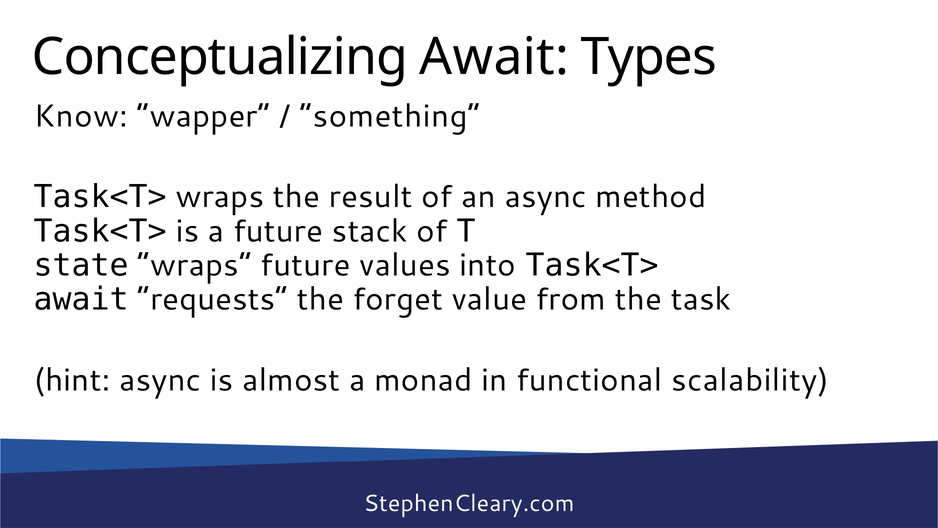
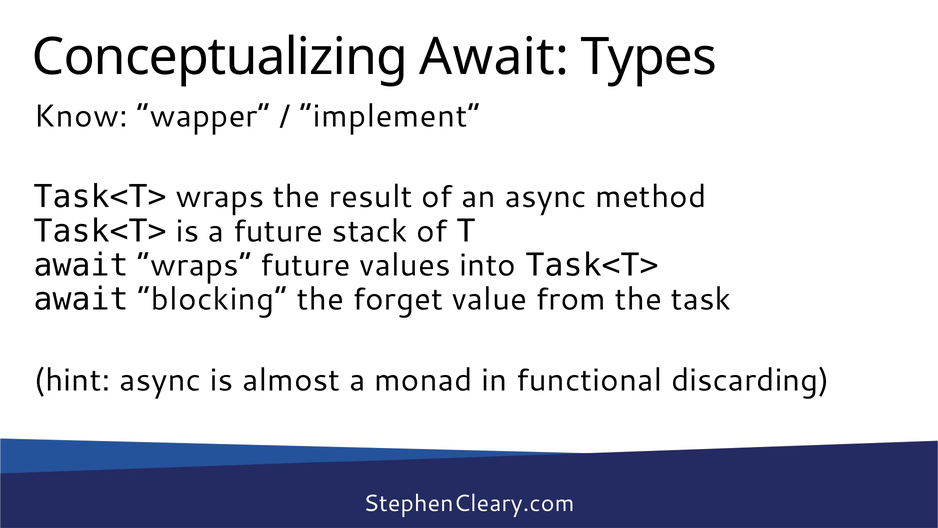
something: something -> implement
state at (81, 265): state -> await
requests: requests -> blocking
scalability: scalability -> discarding
